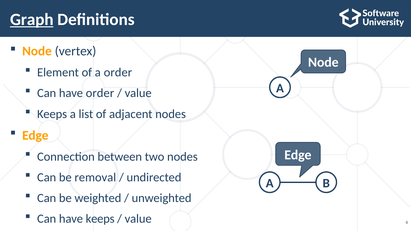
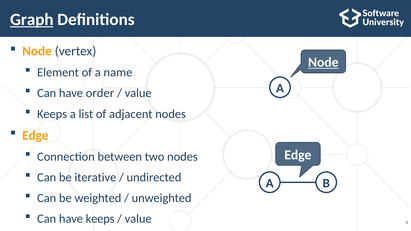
Node at (323, 62) underline: none -> present
a order: order -> name
removal: removal -> iterative
